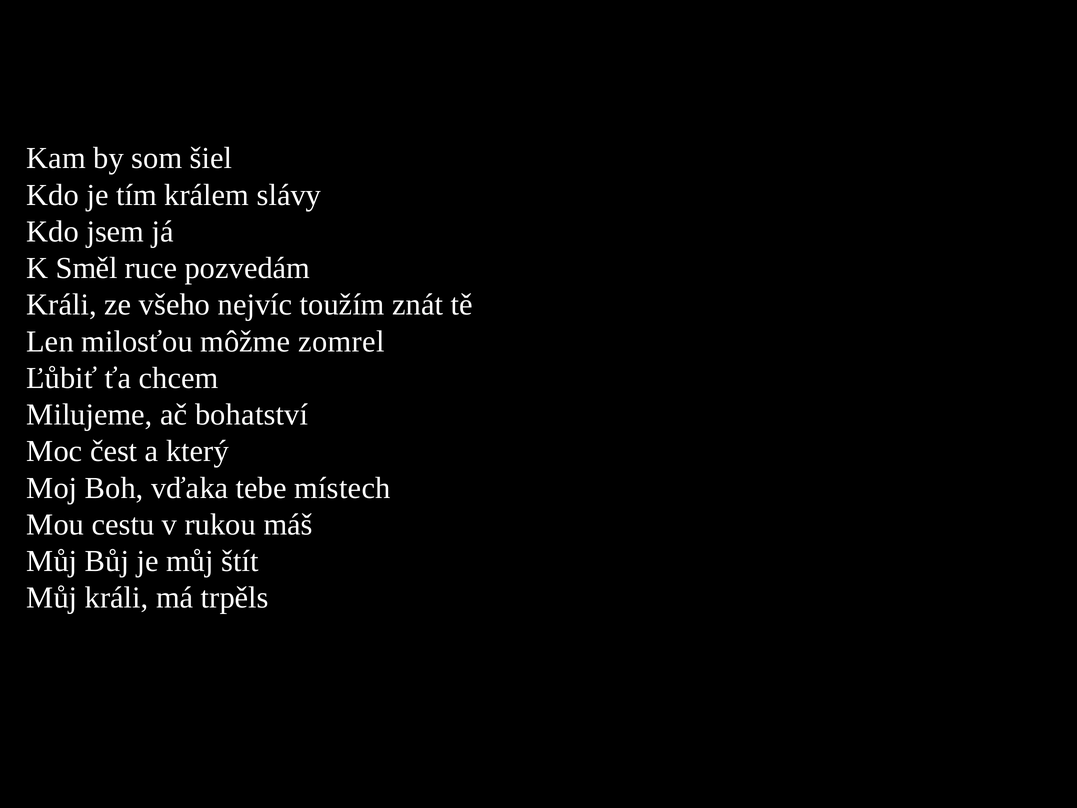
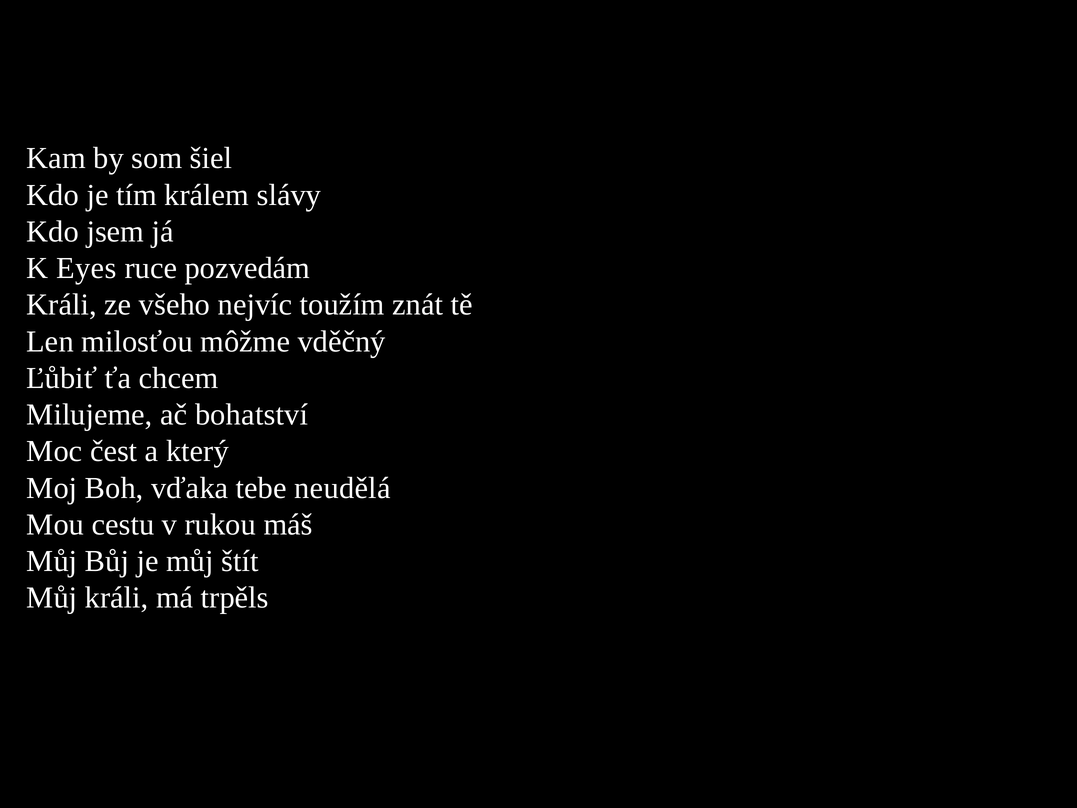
Směl: Směl -> Eyes
zomrel: zomrel -> vděčný
místech: místech -> neudělá
